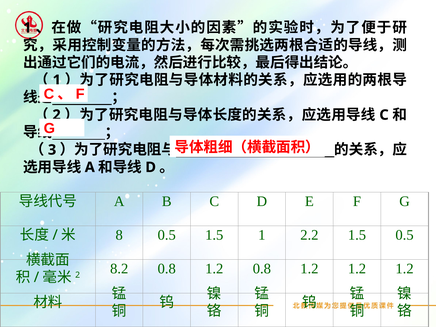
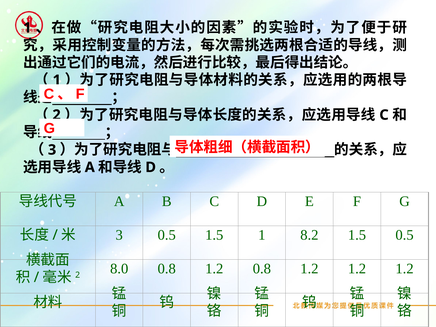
8 at (119, 235): 8 -> 3
2.2: 2.2 -> 8.2
8.2: 8.2 -> 8.0
